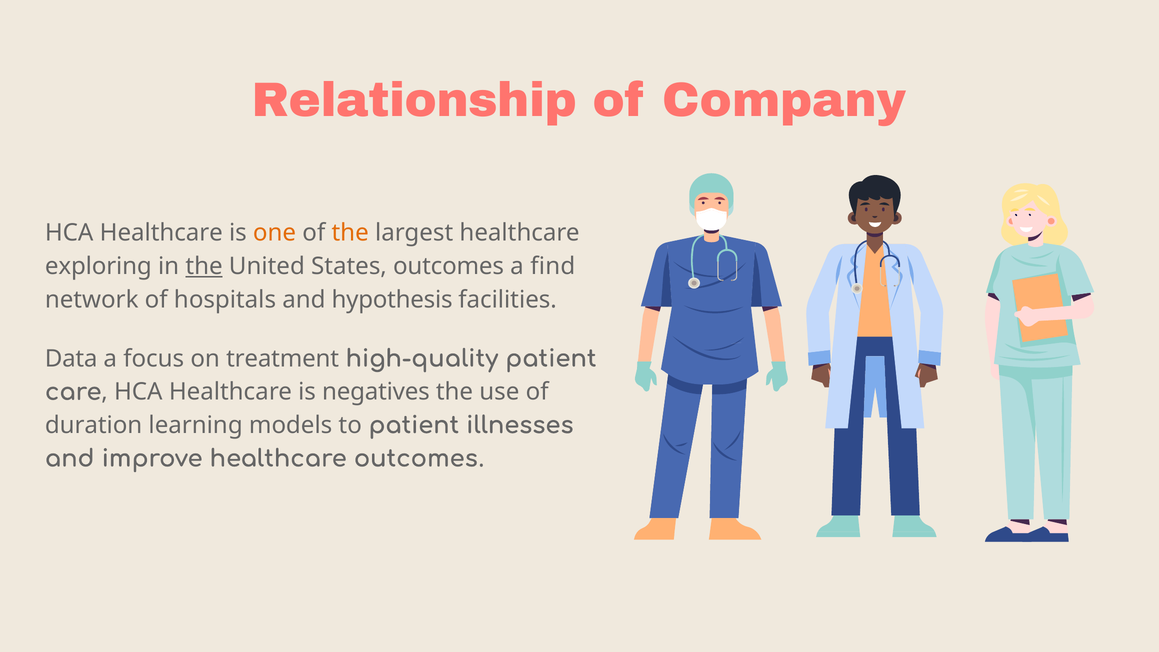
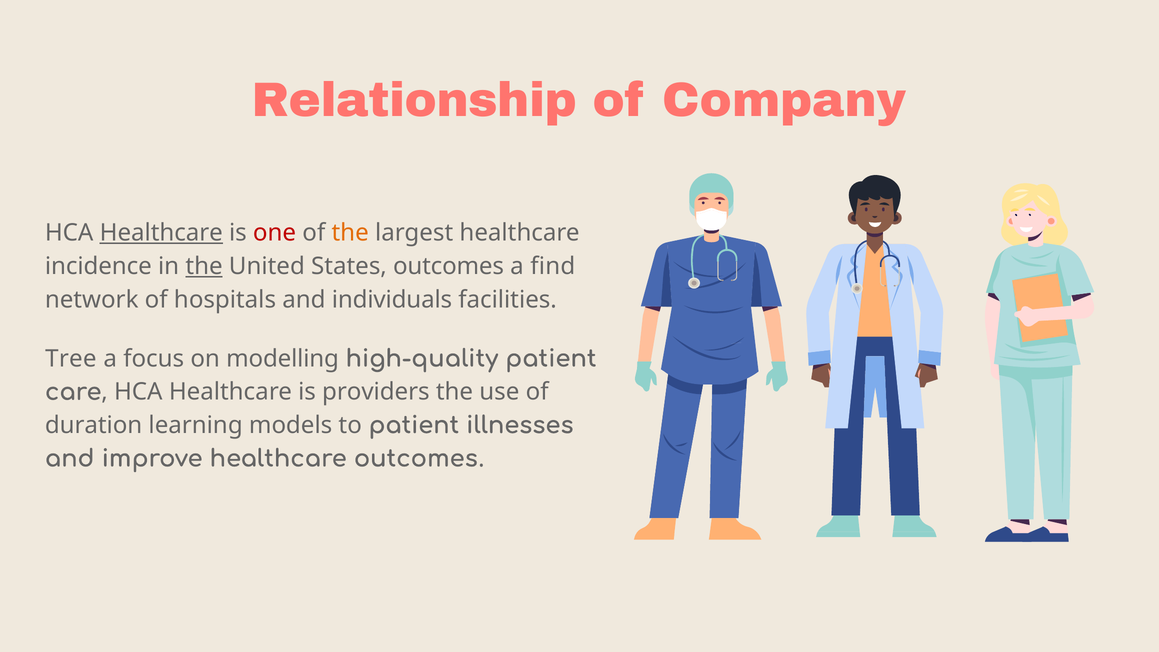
Healthcare at (161, 233) underline: none -> present
one colour: orange -> red
exploring: exploring -> incidence
hypothesis: hypothesis -> individuals
Data: Data -> Tree
treatment: treatment -> modelling
negatives: negatives -> providers
